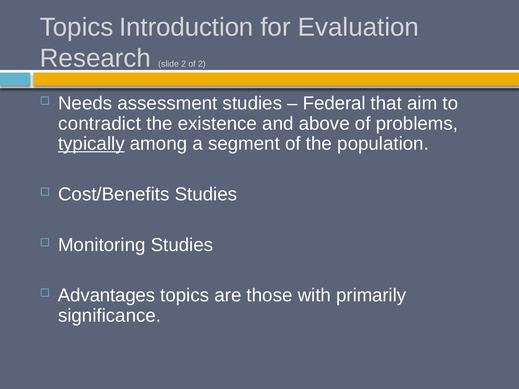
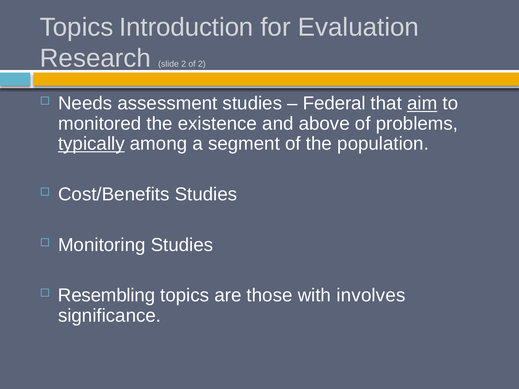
aim underline: none -> present
contradict: contradict -> monitored
Advantages: Advantages -> Resembling
primarily: primarily -> involves
